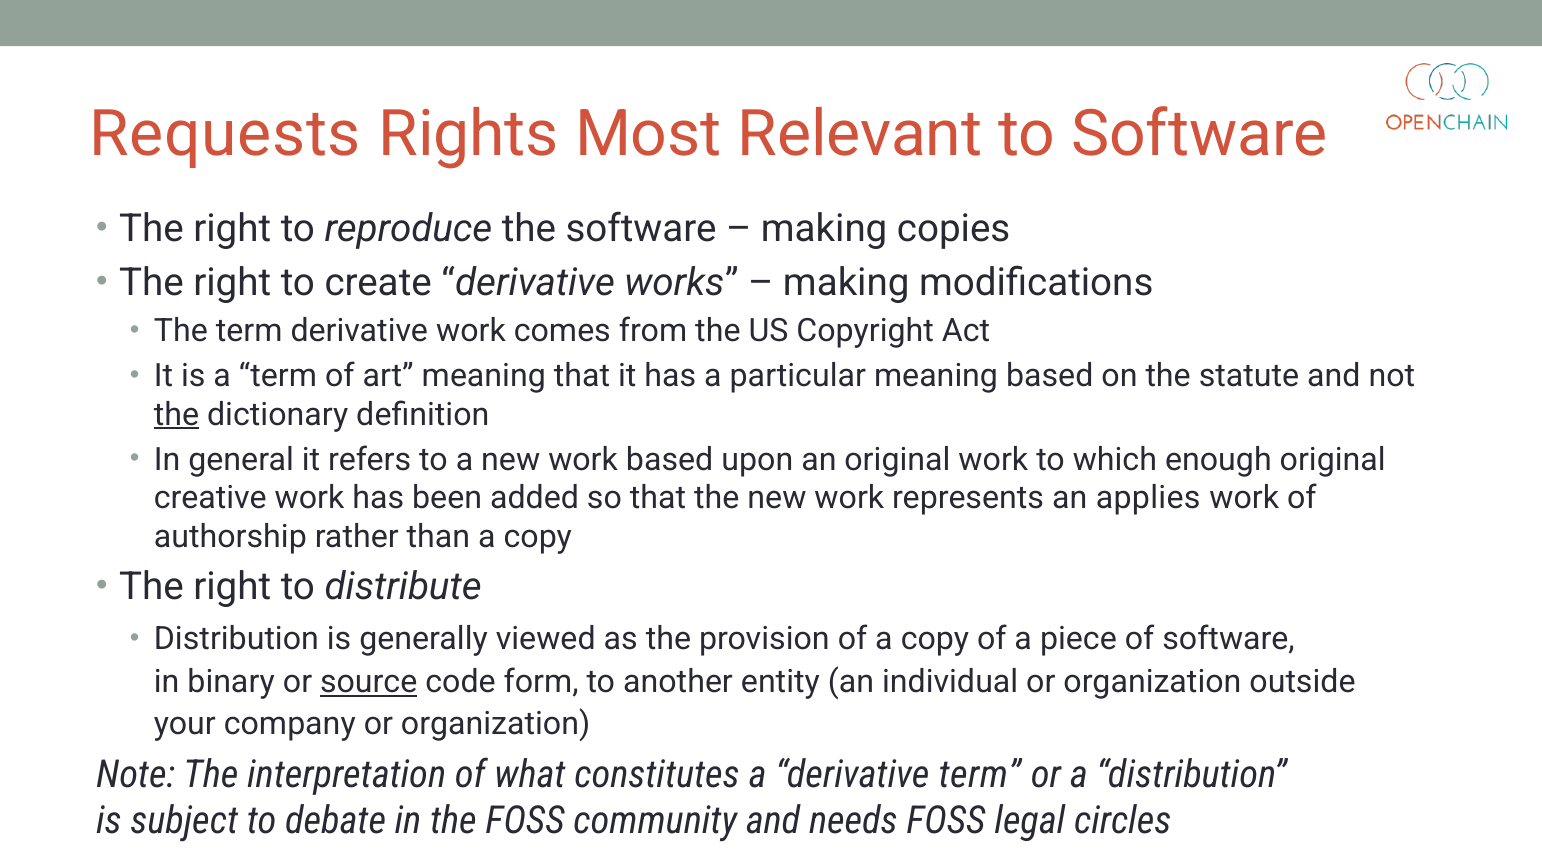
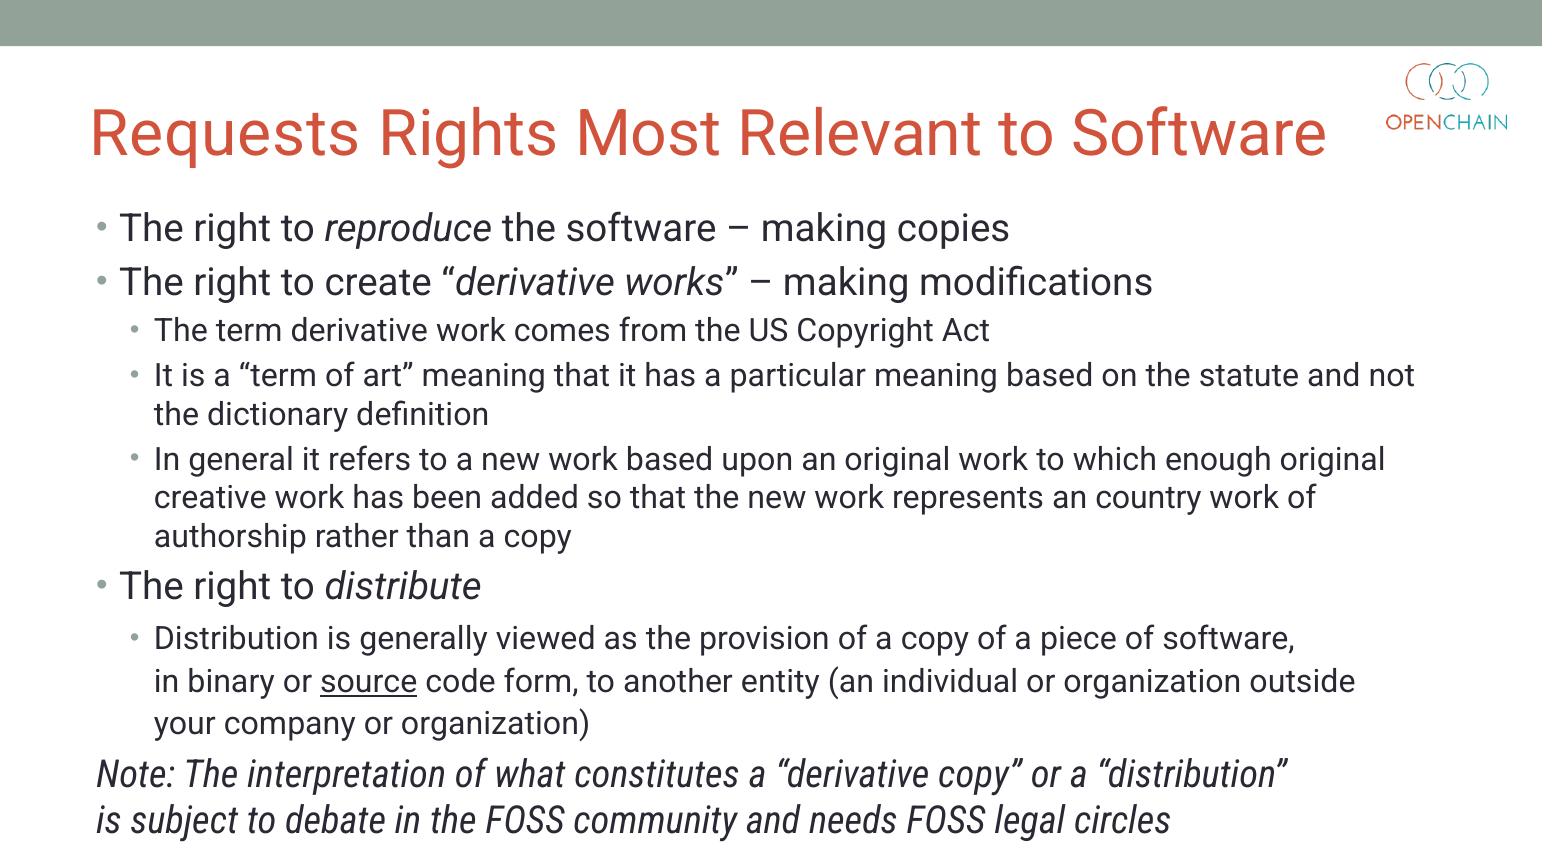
the at (177, 415) underline: present -> none
applies: applies -> country
derivative term: term -> copy
